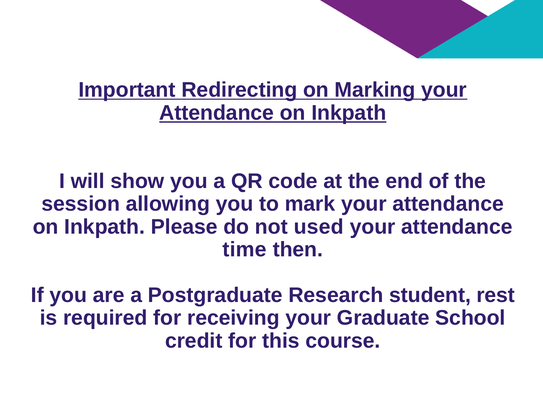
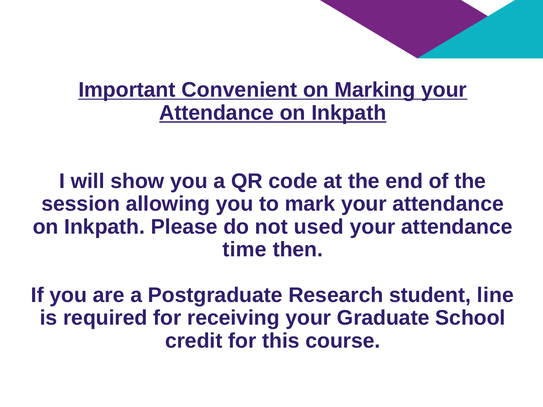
Redirecting: Redirecting -> Convenient
rest: rest -> line
